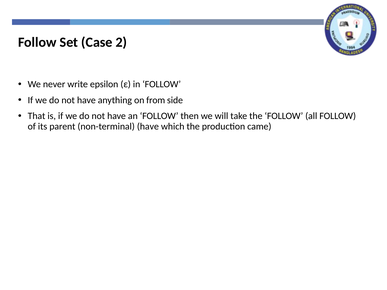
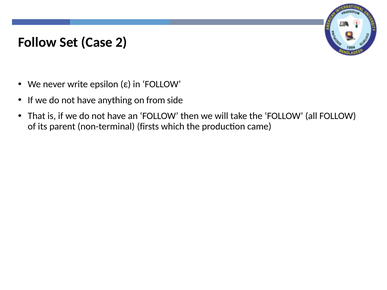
non-terminal have: have -> firsts
